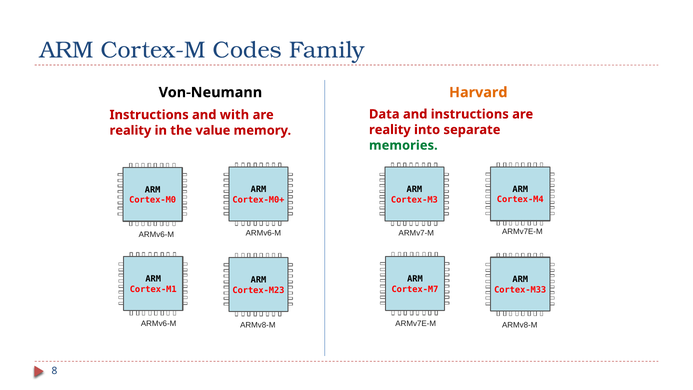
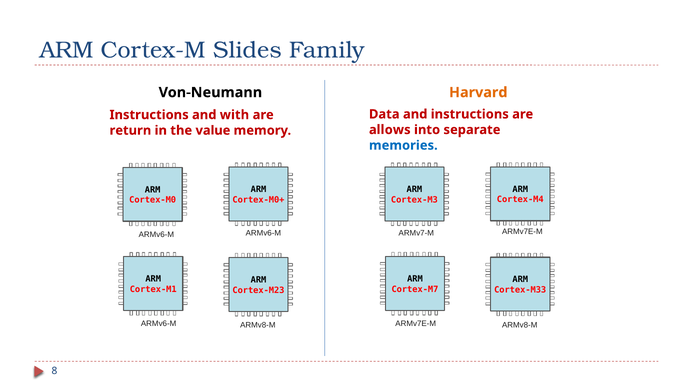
Codes: Codes -> Slides
reality at (390, 130): reality -> allows
reality at (130, 130): reality -> return
memories colour: green -> blue
